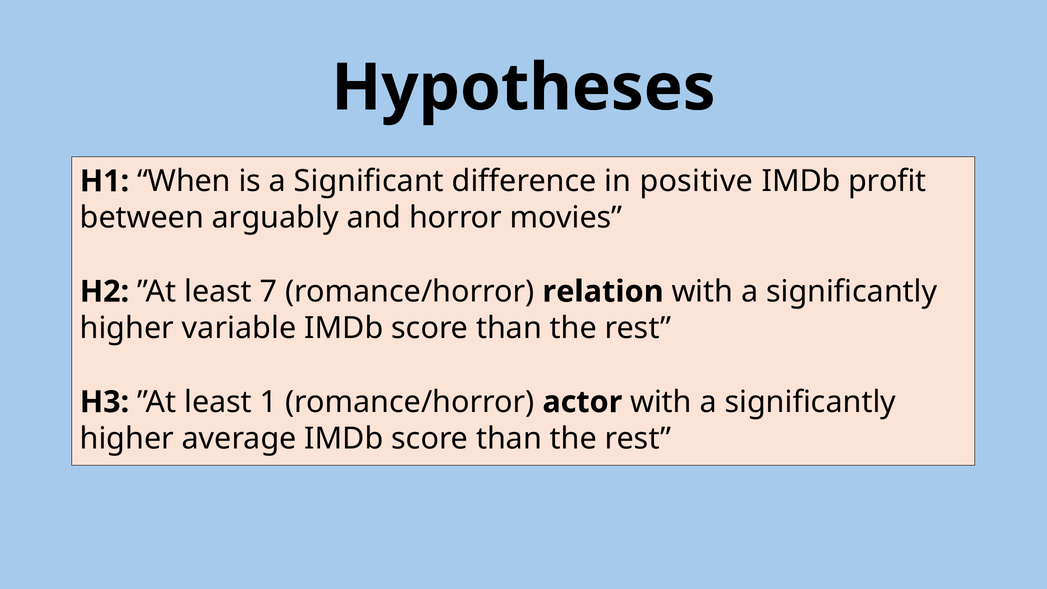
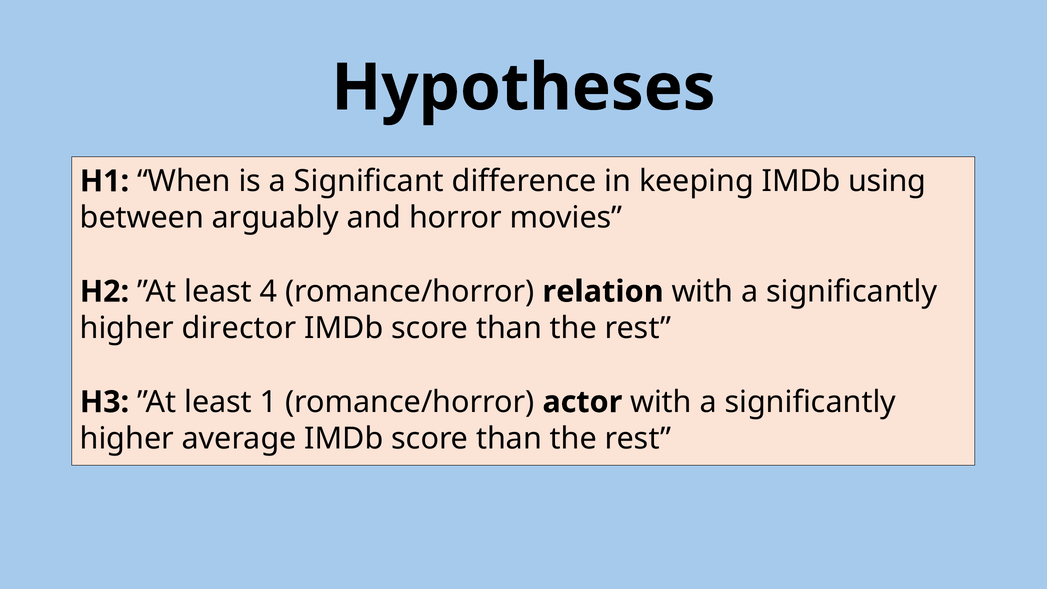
positive: positive -> keeping
profit: profit -> using
7: 7 -> 4
variable: variable -> director
